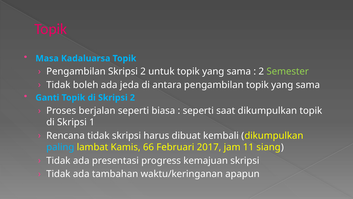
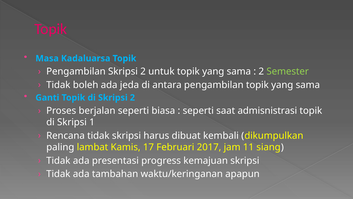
saat dikumpulkan: dikumpulkan -> admisnistrasi
paling colour: light blue -> white
66: 66 -> 17
